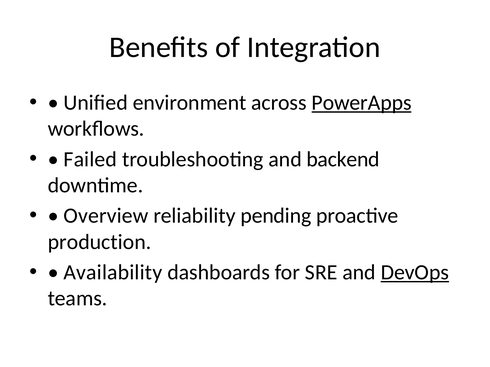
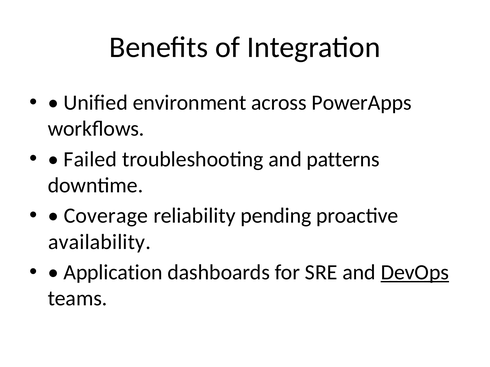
PowerApps underline: present -> none
backend: backend -> patterns
Overview: Overview -> Coverage
production: production -> availability
Availability: Availability -> Application
